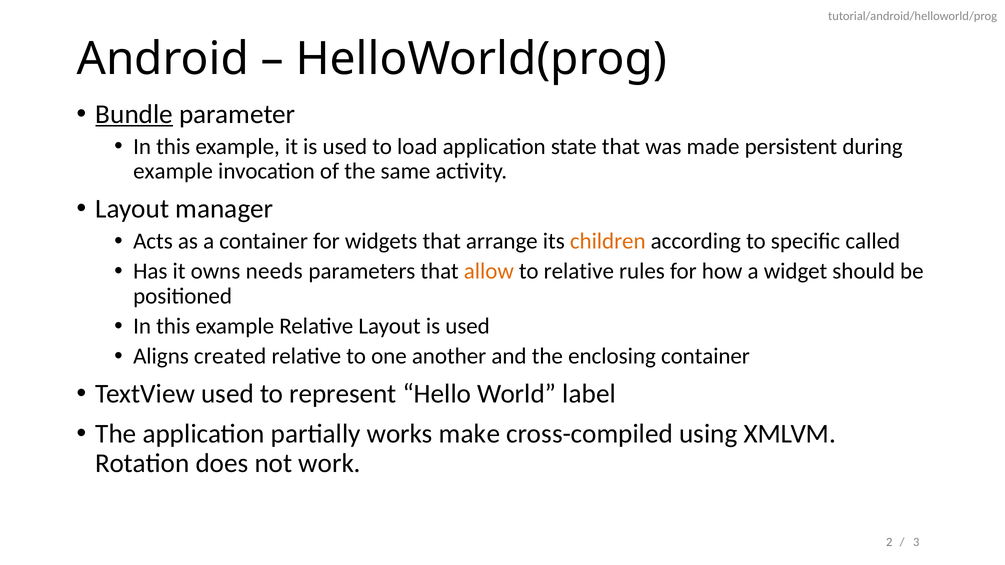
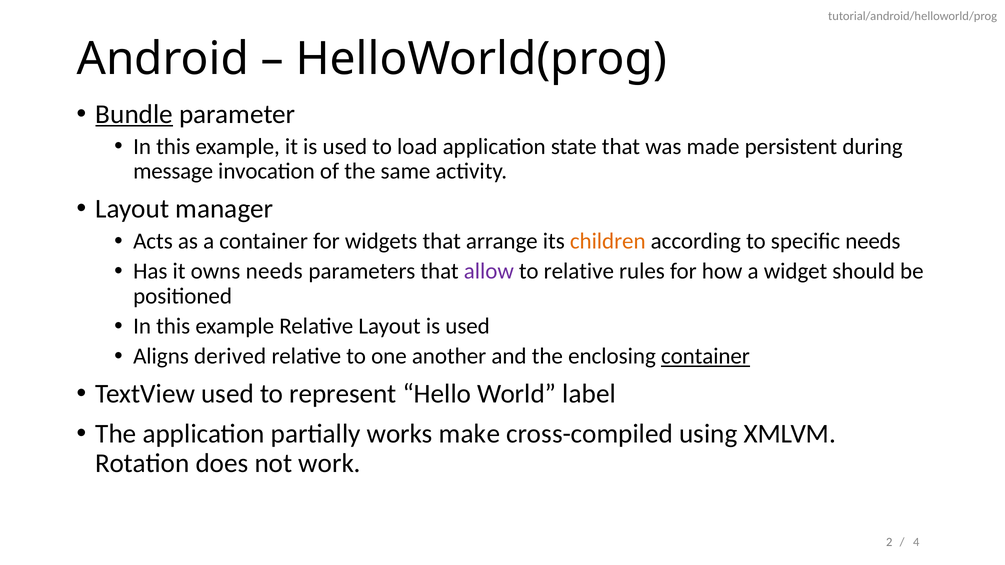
example at (173, 171): example -> message
specific called: called -> needs
allow colour: orange -> purple
created: created -> derived
container at (705, 357) underline: none -> present
3: 3 -> 4
